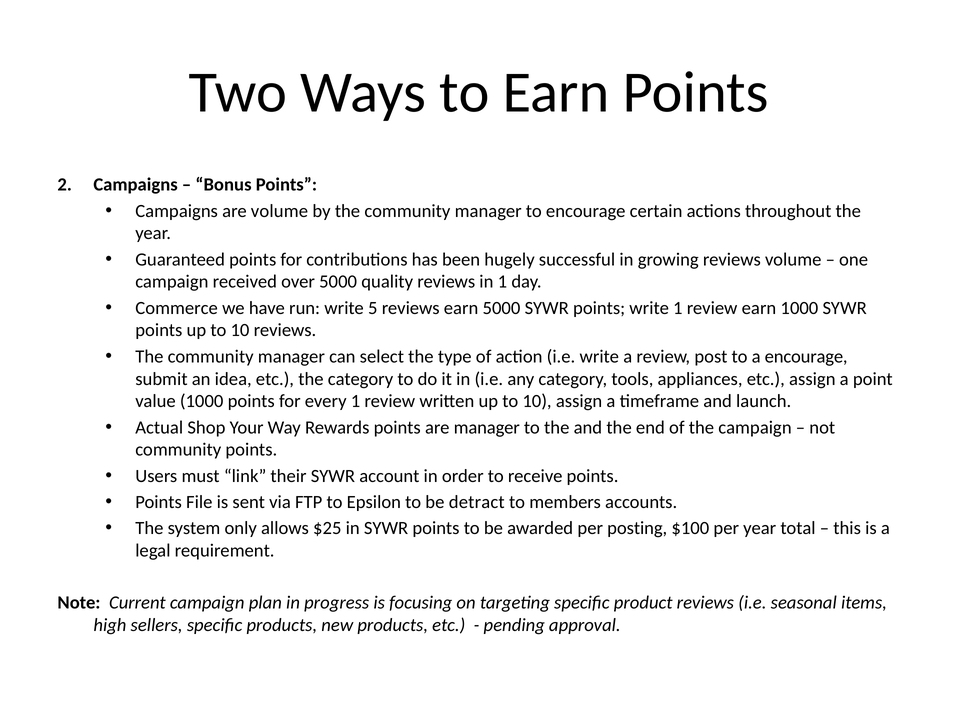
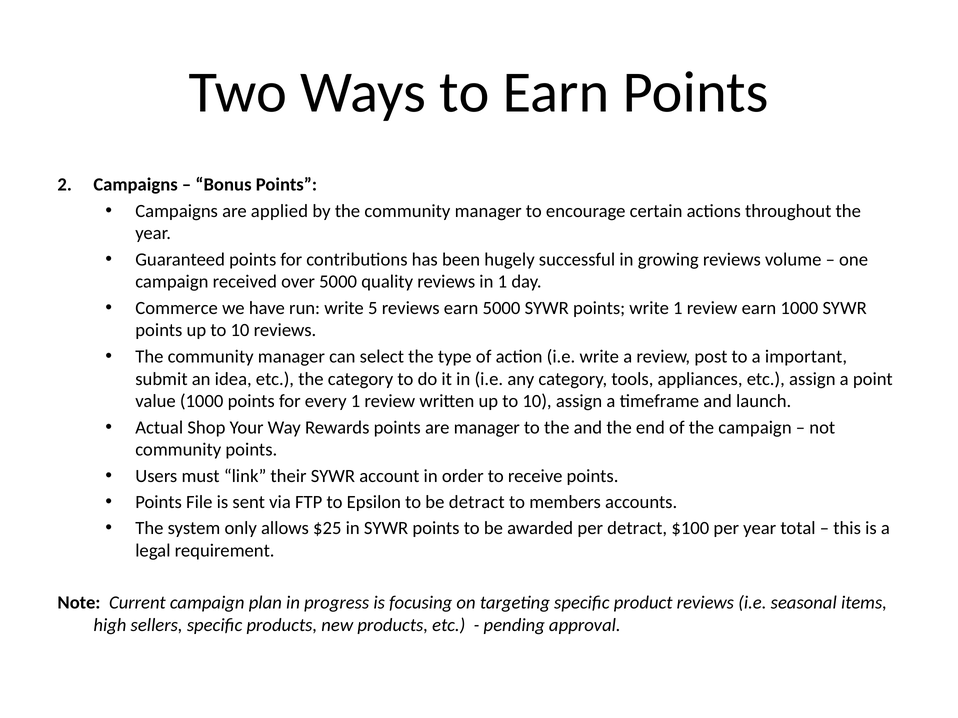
are volume: volume -> applied
a encourage: encourage -> important
per posting: posting -> detract
